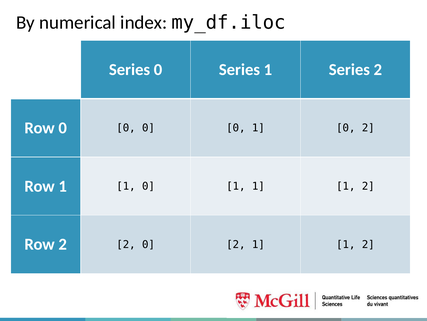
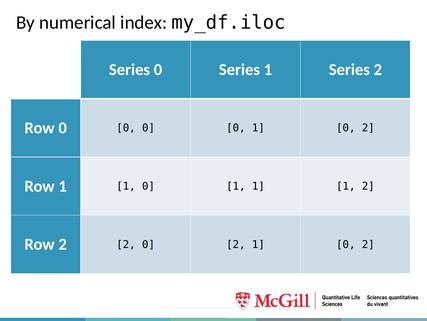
2 1 1: 1 -> 0
